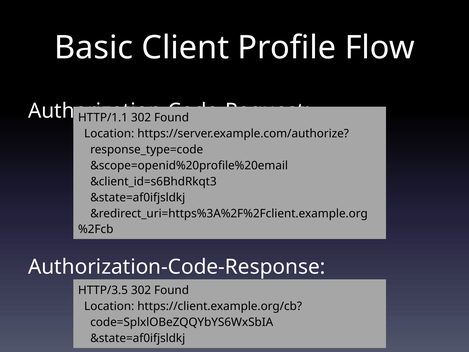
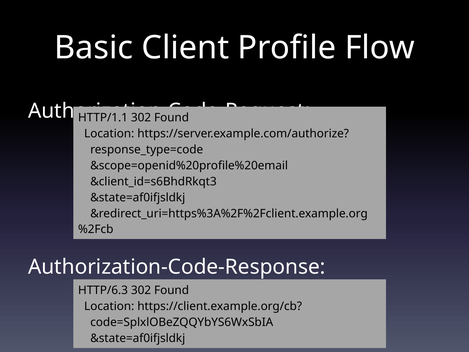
HTTP/3.5: HTTP/3.5 -> HTTP/6.3
